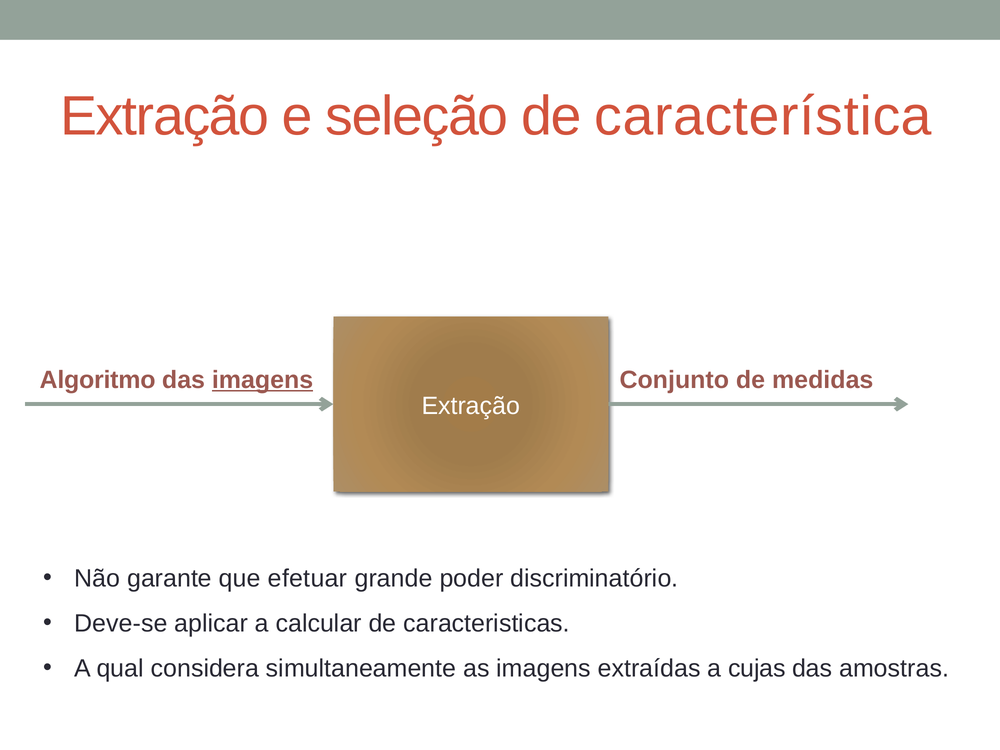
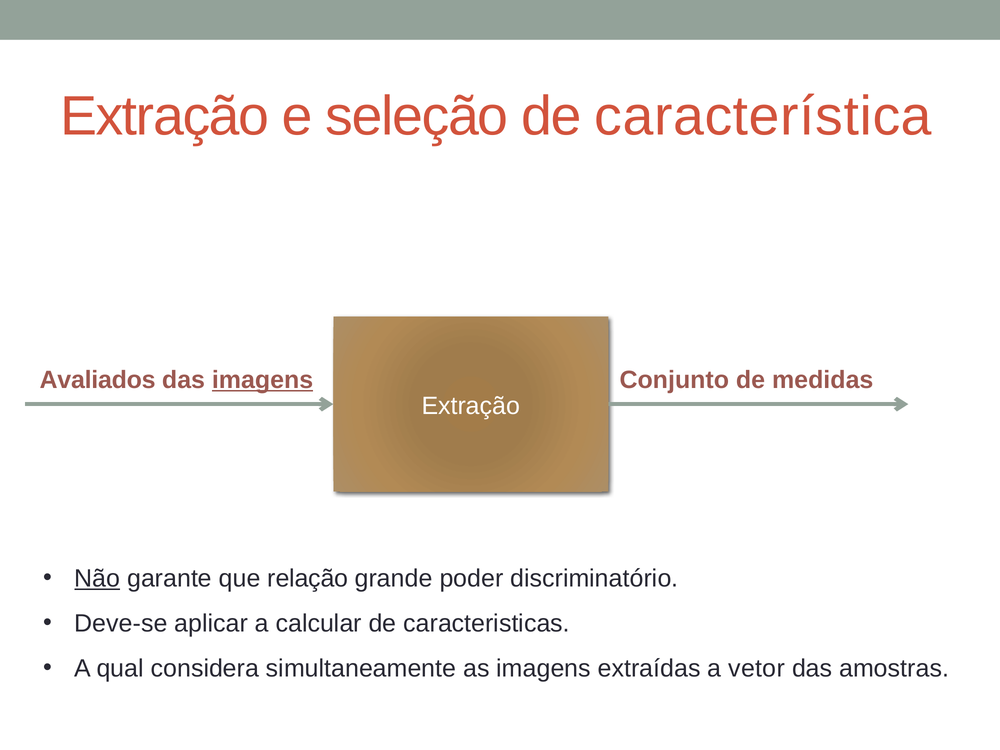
Algoritmo: Algoritmo -> Avaliados
Não underline: none -> present
efetuar: efetuar -> relação
cujas: cujas -> vetor
